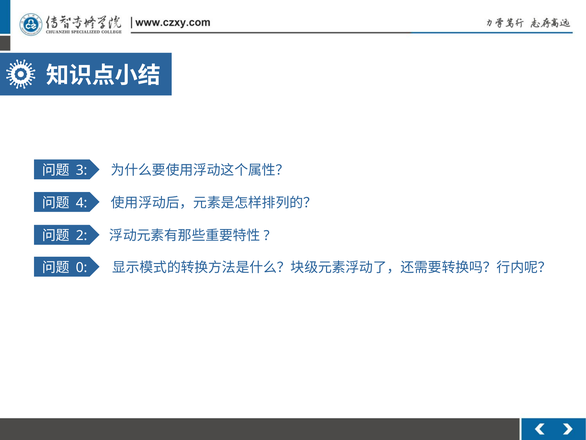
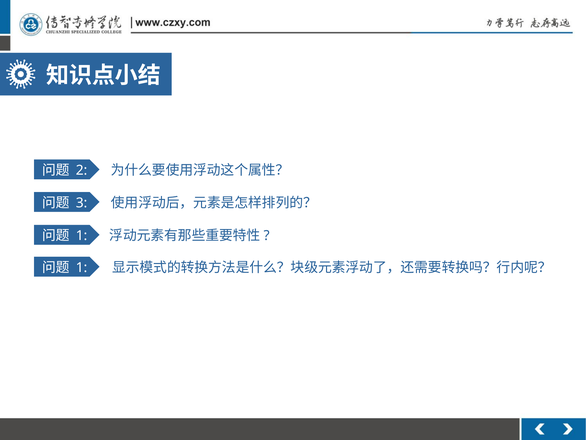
3: 3 -> 2
4: 4 -> 3
2 at (82, 236): 2 -> 1
0 at (82, 267): 0 -> 1
